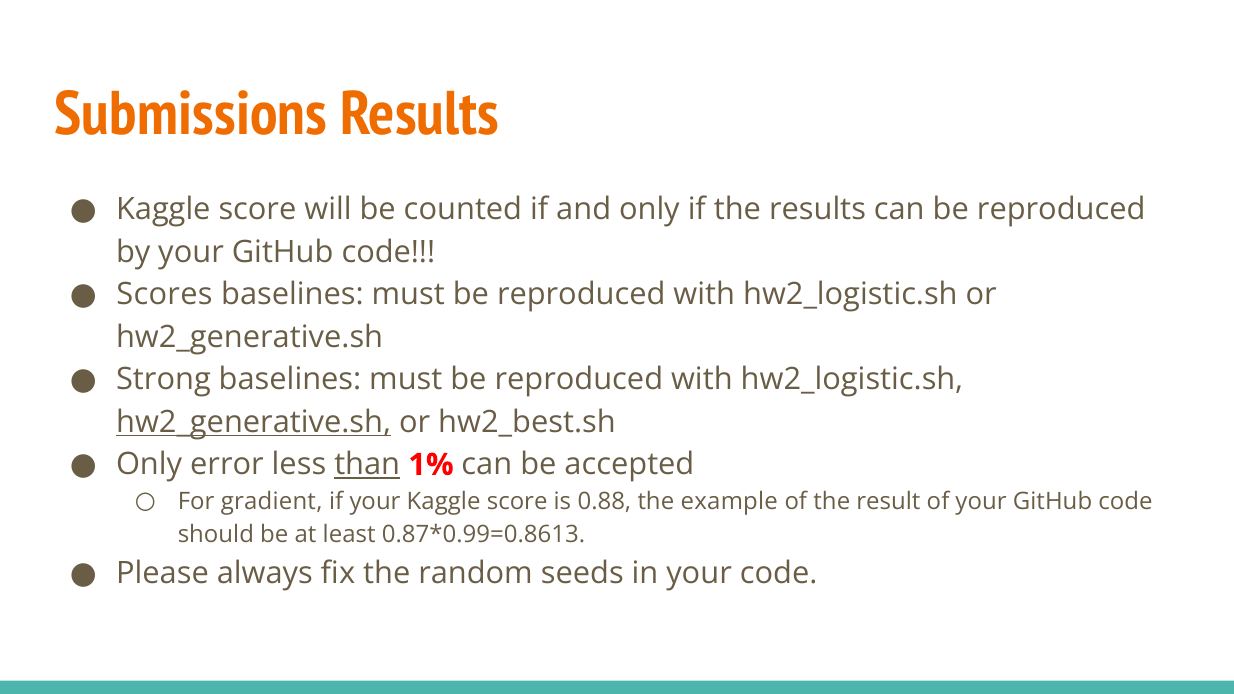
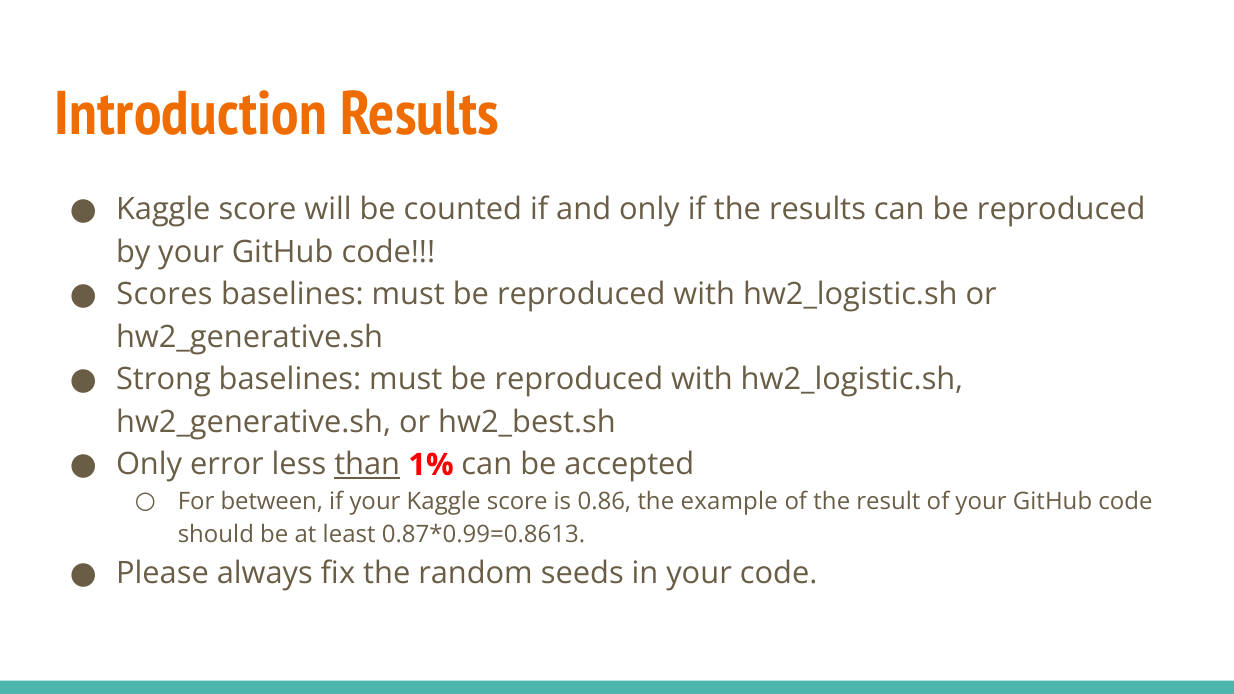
Submissions: Submissions -> Introduction
hw2_generative.sh at (254, 422) underline: present -> none
gradient: gradient -> between
0.88: 0.88 -> 0.86
